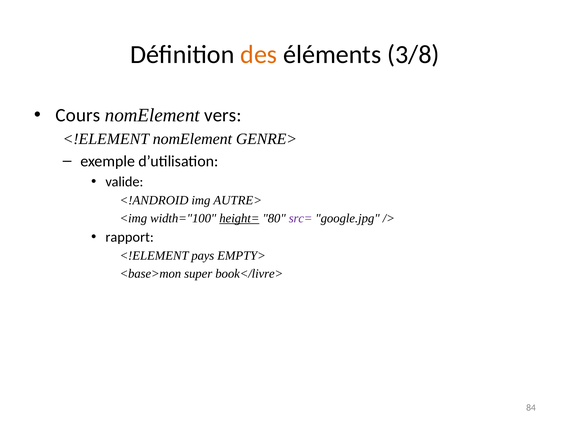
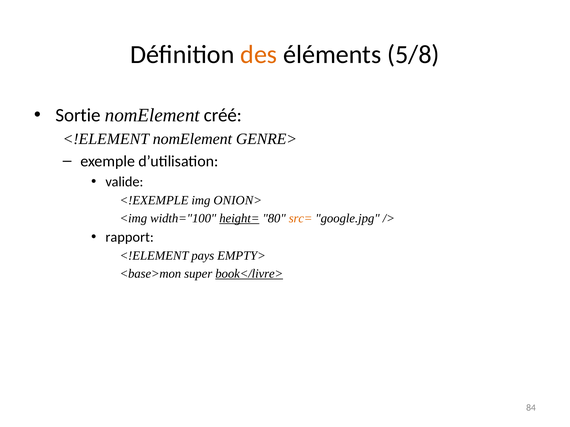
3/8: 3/8 -> 5/8
Cours: Cours -> Sortie
vers: vers -> créé
<!ANDROID: <!ANDROID -> <!EXEMPLE
AUTRE>: AUTRE> -> ONION>
src= colour: purple -> orange
book</livre> underline: none -> present
